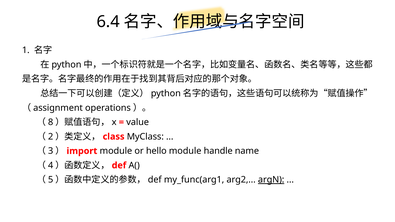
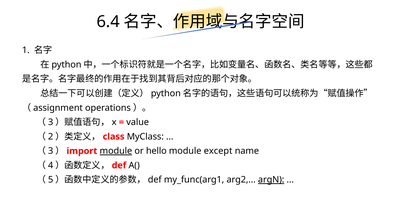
8 at (51, 122): 8 -> 3
module at (116, 151) underline: none -> present
handle: handle -> except
